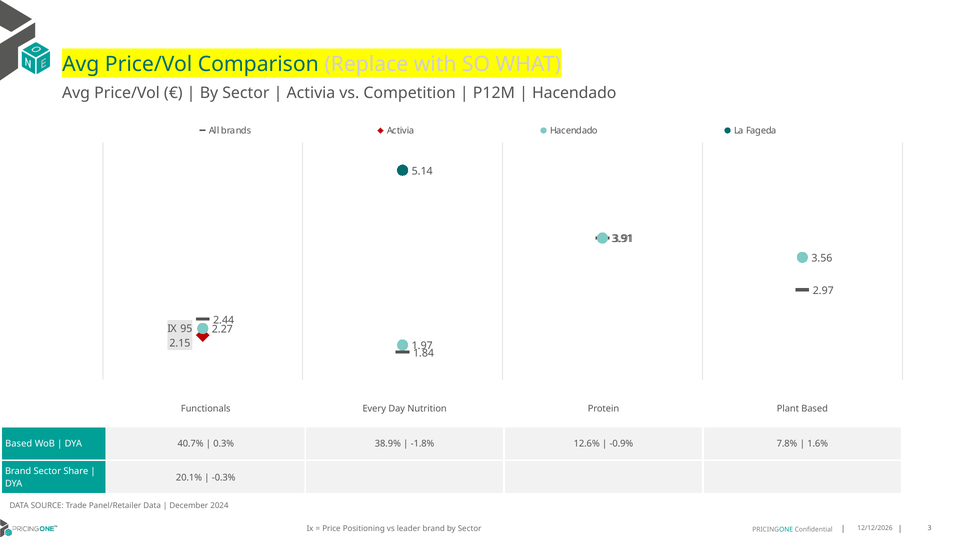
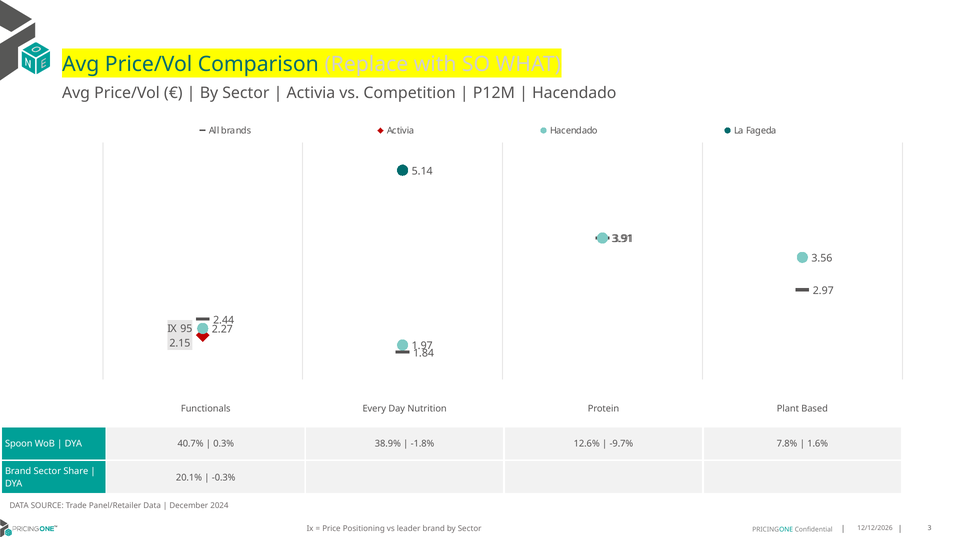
Based at (19, 444): Based -> Spoon
-0.9%: -0.9% -> -9.7%
